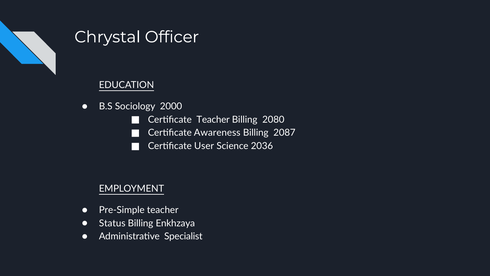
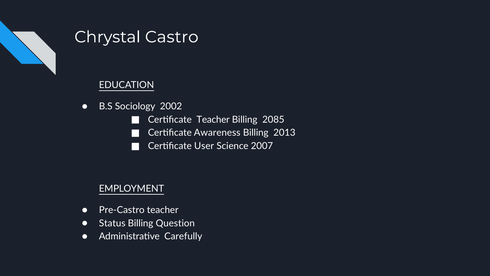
Officer: Officer -> Castro
2000: 2000 -> 2002
2080: 2080 -> 2085
2087: 2087 -> 2013
2036: 2036 -> 2007
Pre-Simple: Pre-Simple -> Pre-Castro
Enkhzaya: Enkhzaya -> Question
Specialist: Specialist -> Carefully
